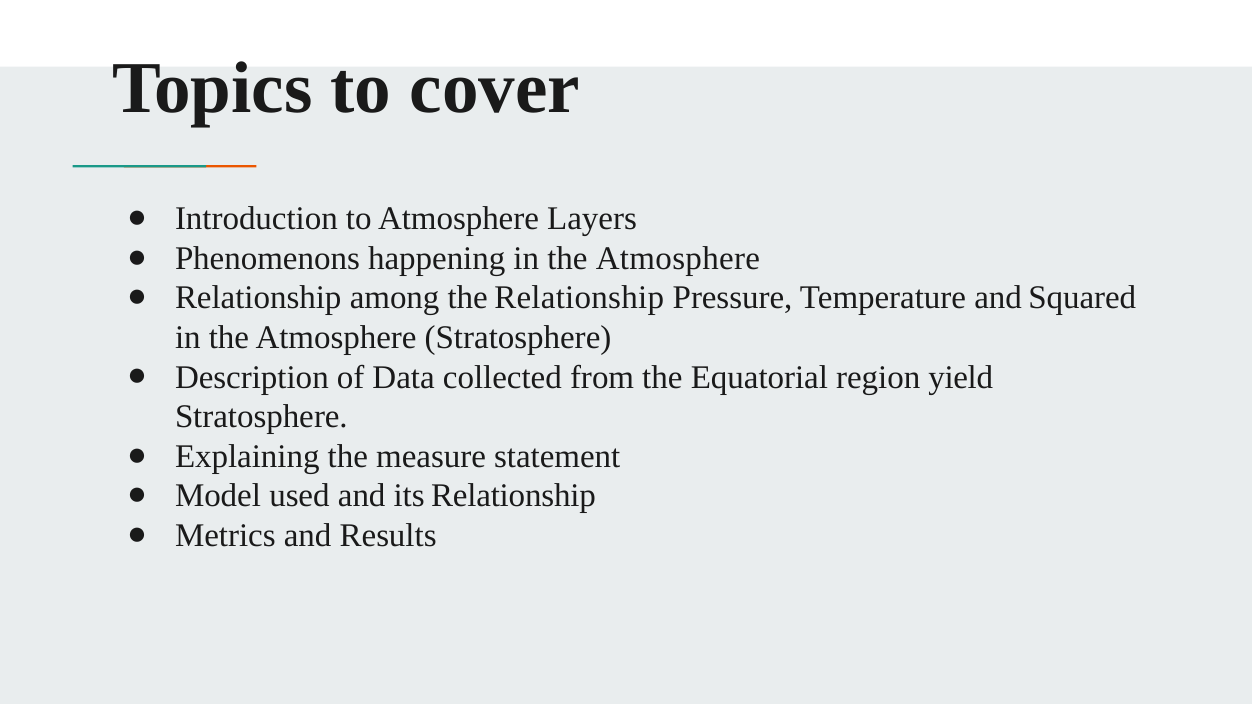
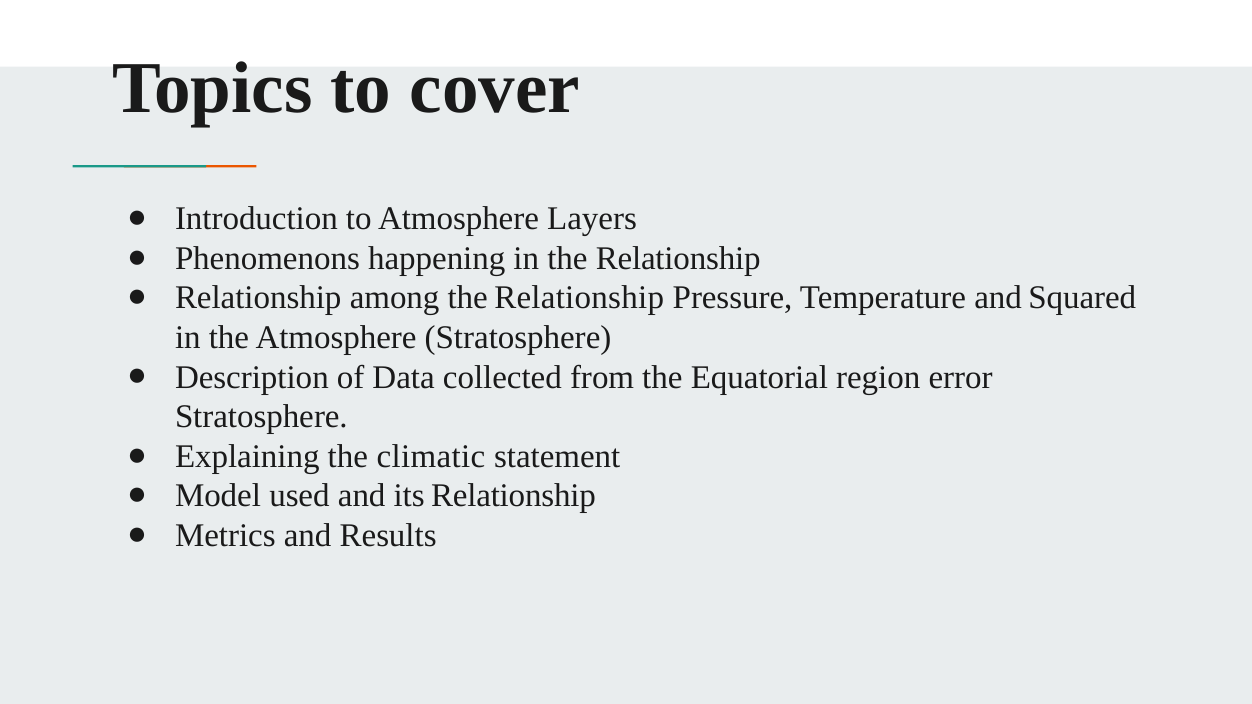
happening in the Atmosphere: Atmosphere -> Relationship
yield: yield -> error
measure: measure -> climatic
